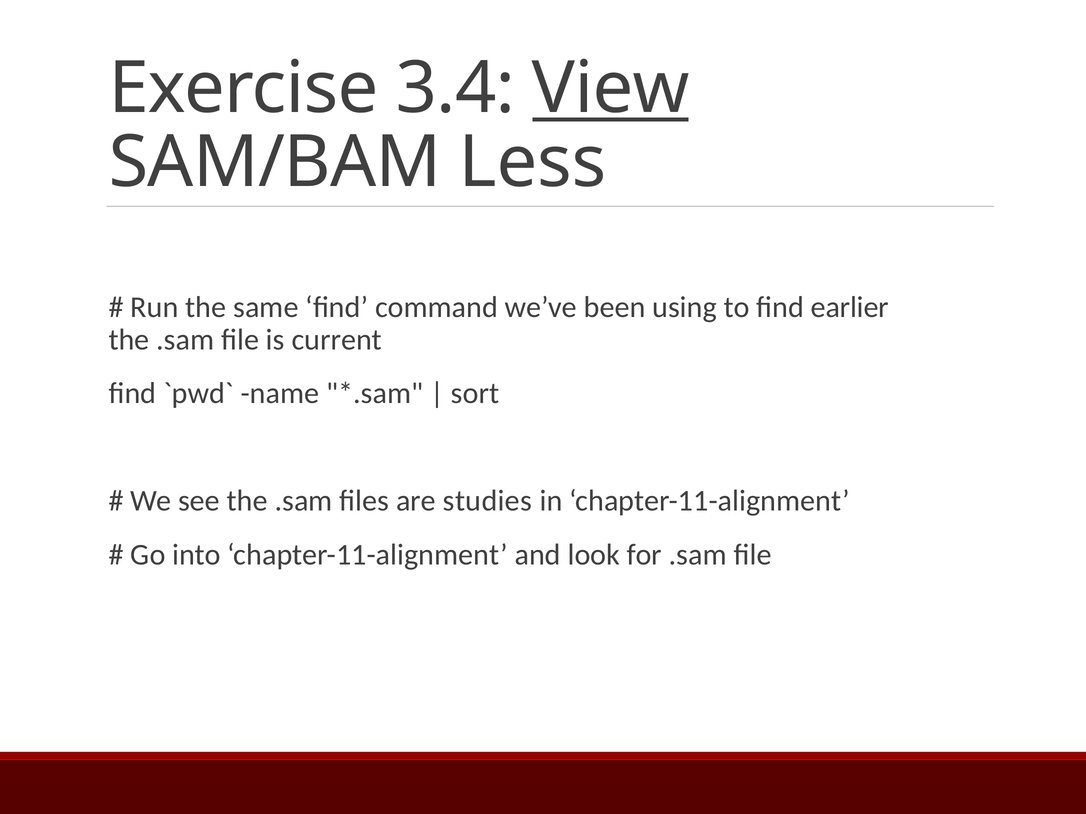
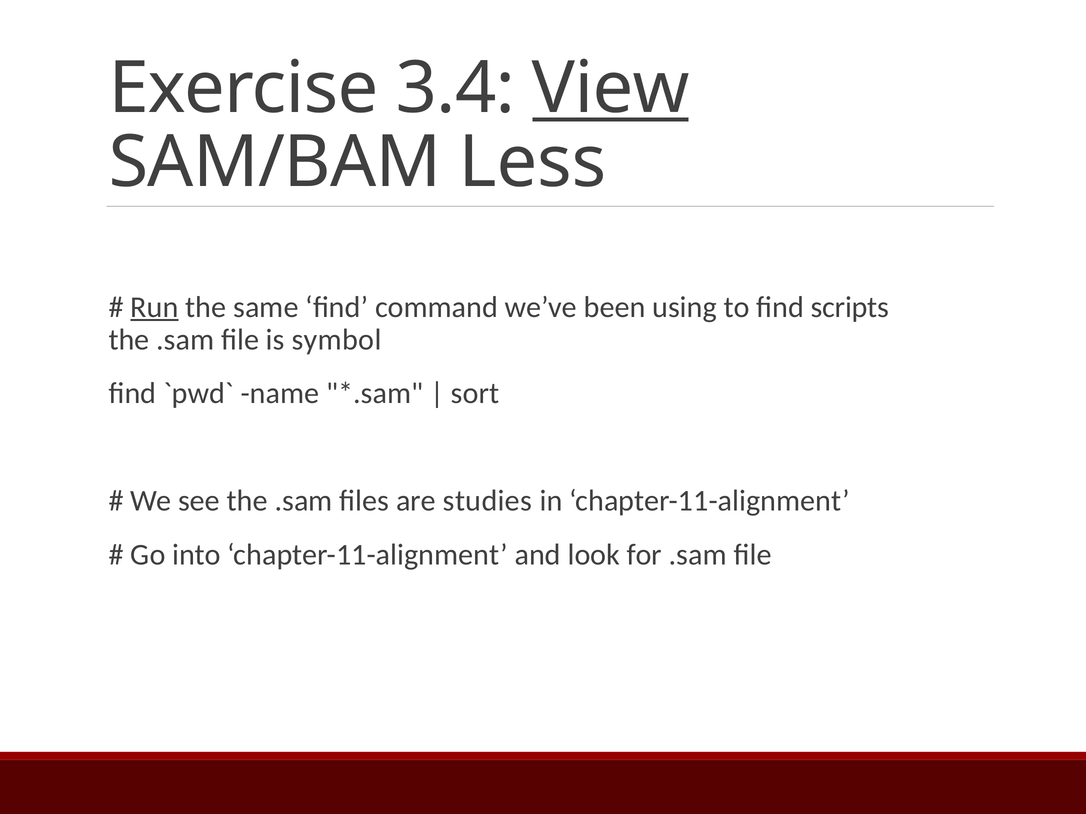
Run underline: none -> present
earlier: earlier -> scripts
current: current -> symbol
